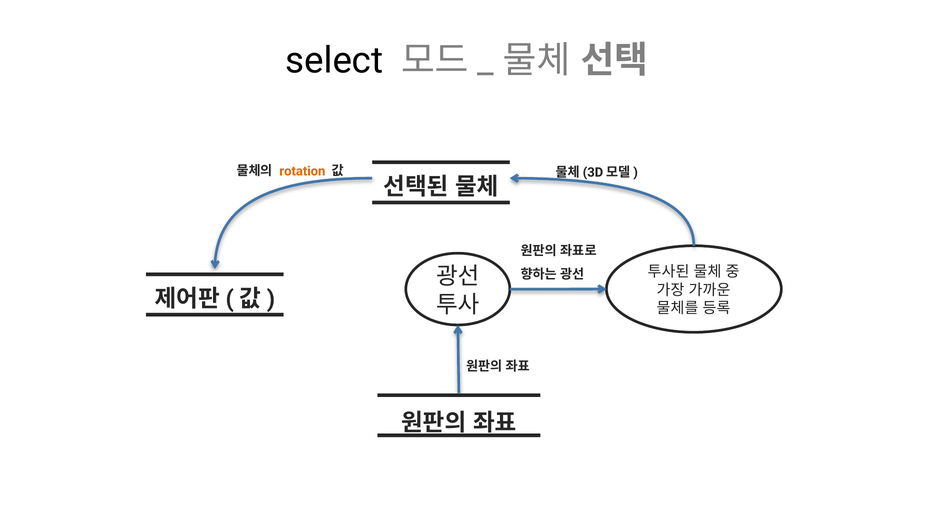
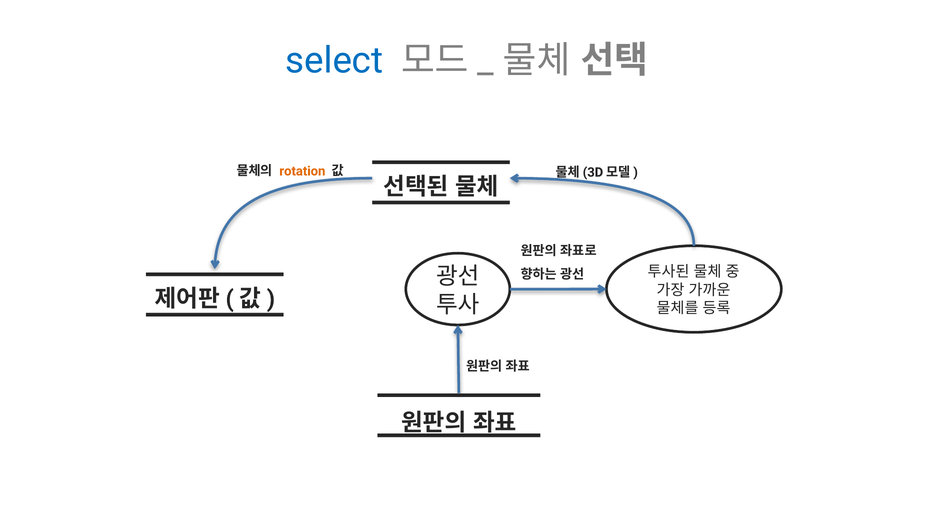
select colour: black -> blue
